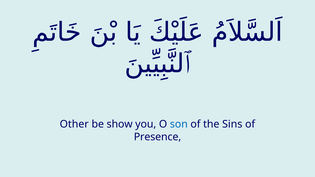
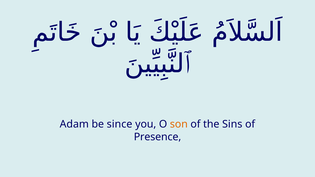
Other: Other -> Adam
show: show -> since
son colour: blue -> orange
